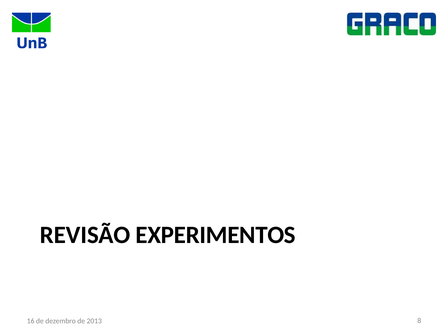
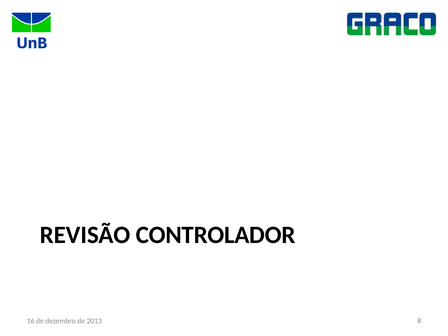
EXPERIMENTOS: EXPERIMENTOS -> CONTROLADOR
